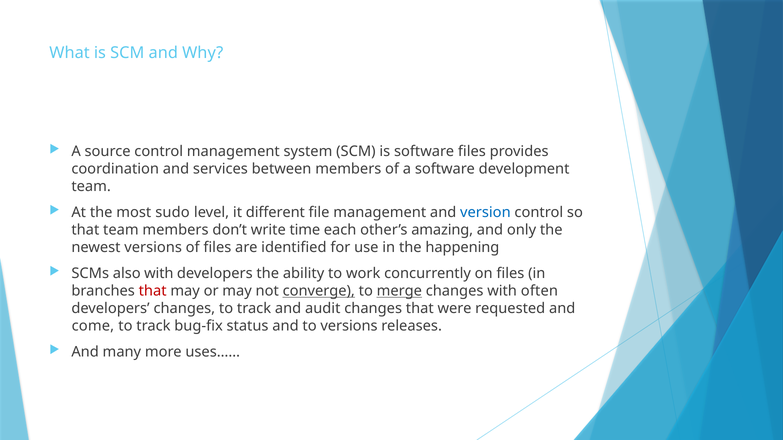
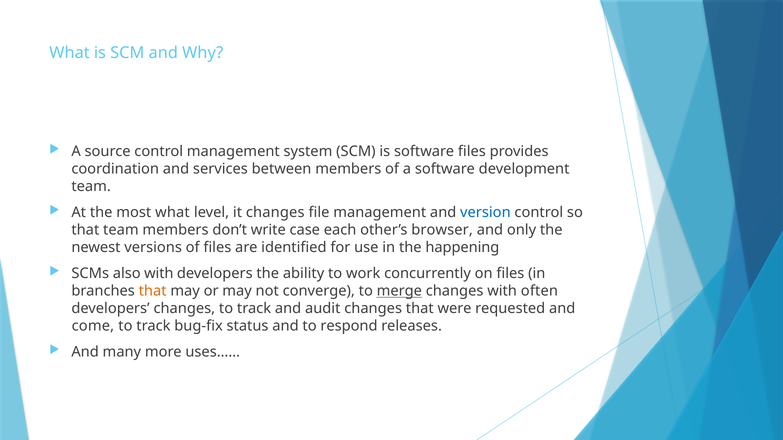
most sudo: sudo -> what
it different: different -> changes
time: time -> case
amazing: amazing -> browser
that at (153, 291) colour: red -> orange
converge underline: present -> none
to versions: versions -> respond
